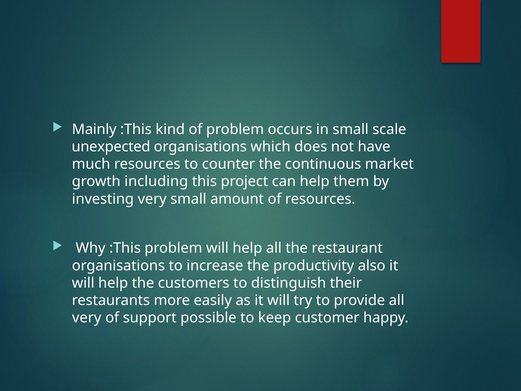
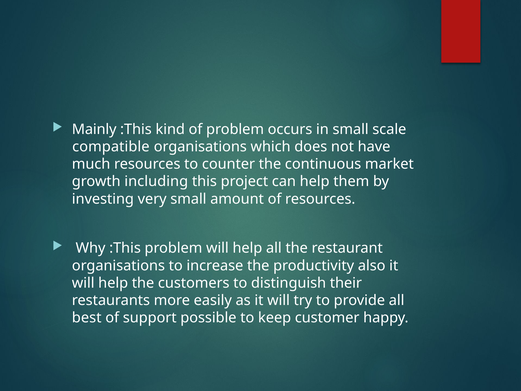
unexpected: unexpected -> compatible
very at (87, 318): very -> best
